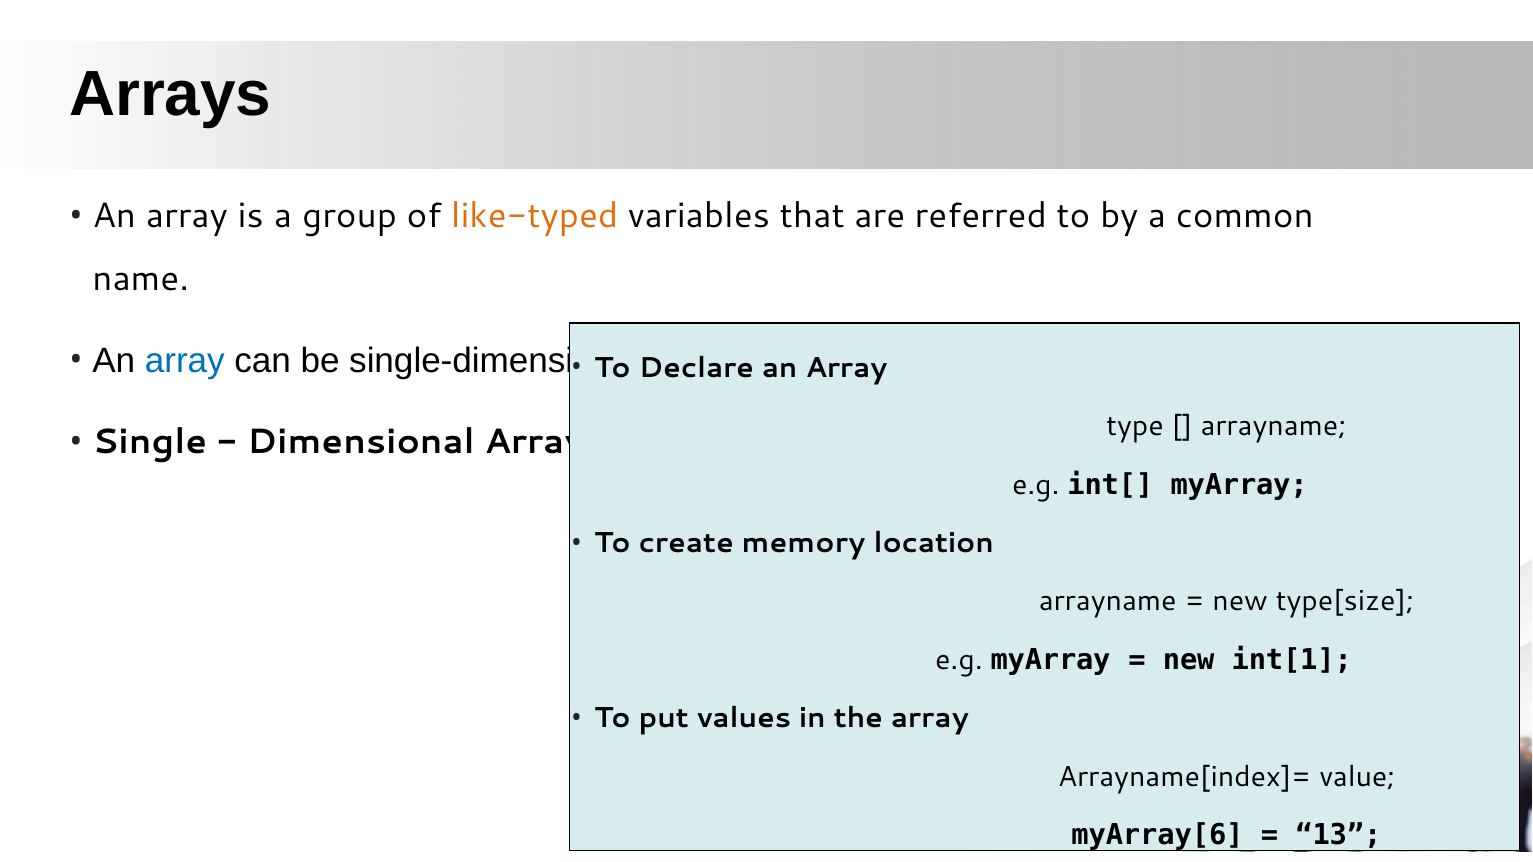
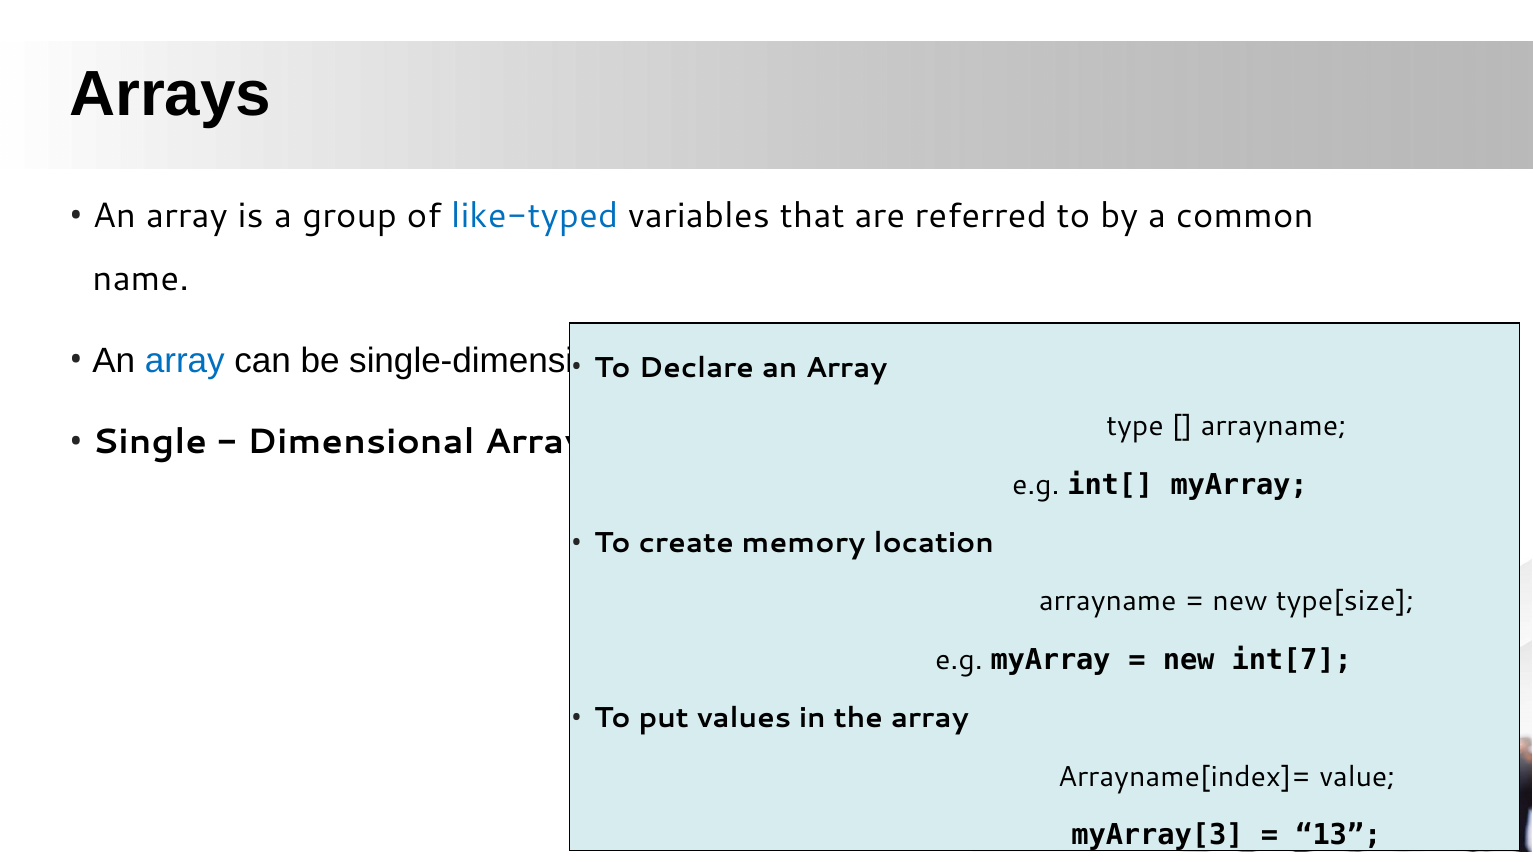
like-typed colour: orange -> blue
int[1: int[1 -> int[7
myArray[6: myArray[6 -> myArray[3
